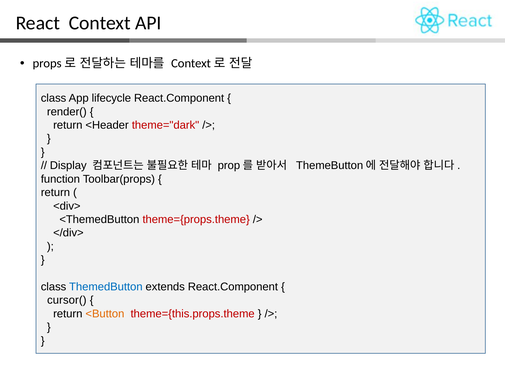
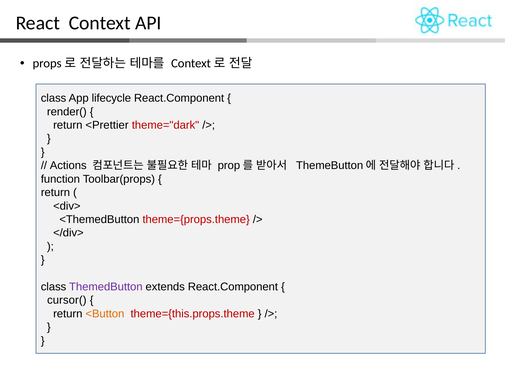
<Header: <Header -> <Prettier
Display: Display -> Actions
ThemedButton colour: blue -> purple
